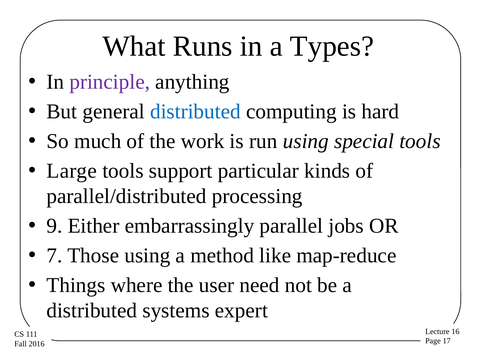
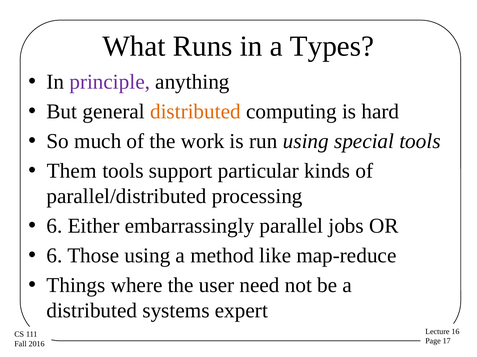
distributed at (195, 112) colour: blue -> orange
Large: Large -> Them
9 at (54, 226): 9 -> 6
7 at (54, 256): 7 -> 6
